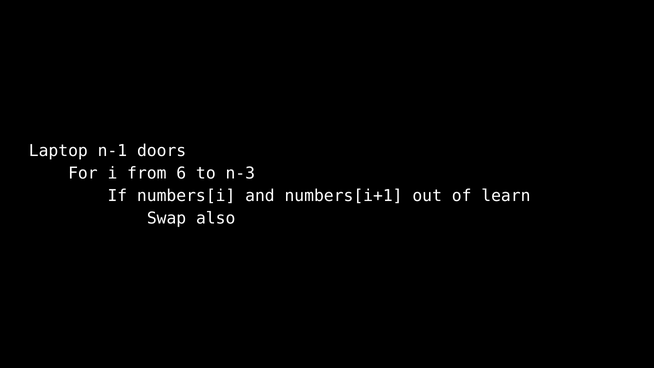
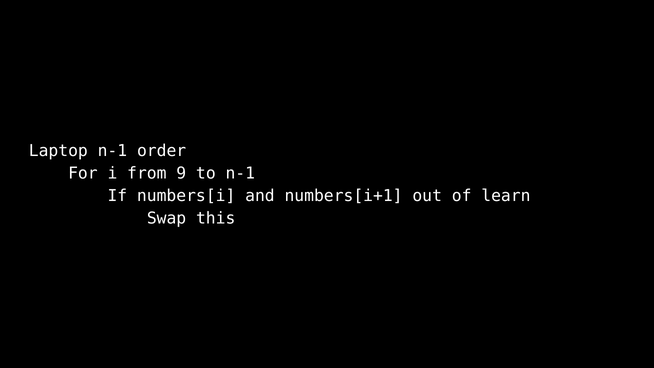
doors: doors -> order
6: 6 -> 9
to n-3: n-3 -> n-1
also: also -> this
